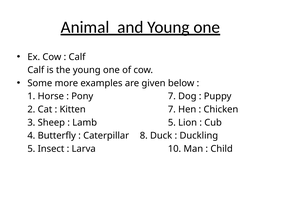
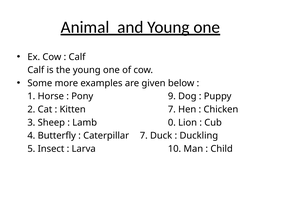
Pony 7: 7 -> 9
Lamb 5: 5 -> 0
Caterpillar 8: 8 -> 7
